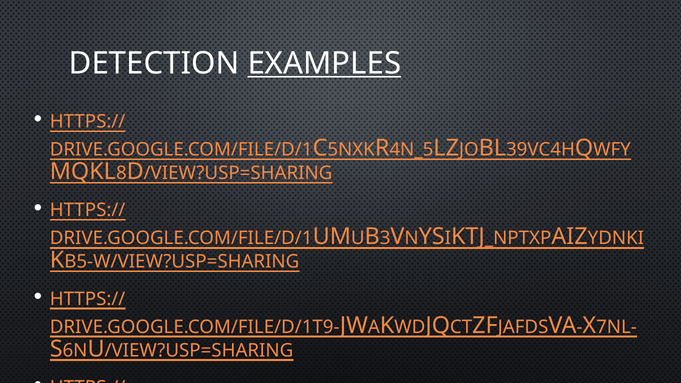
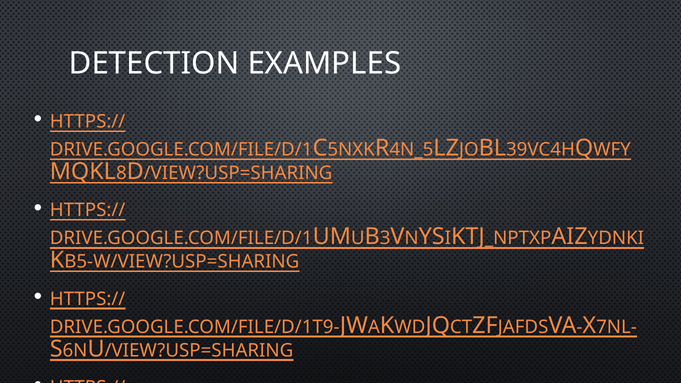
EXAMPLES underline: present -> none
